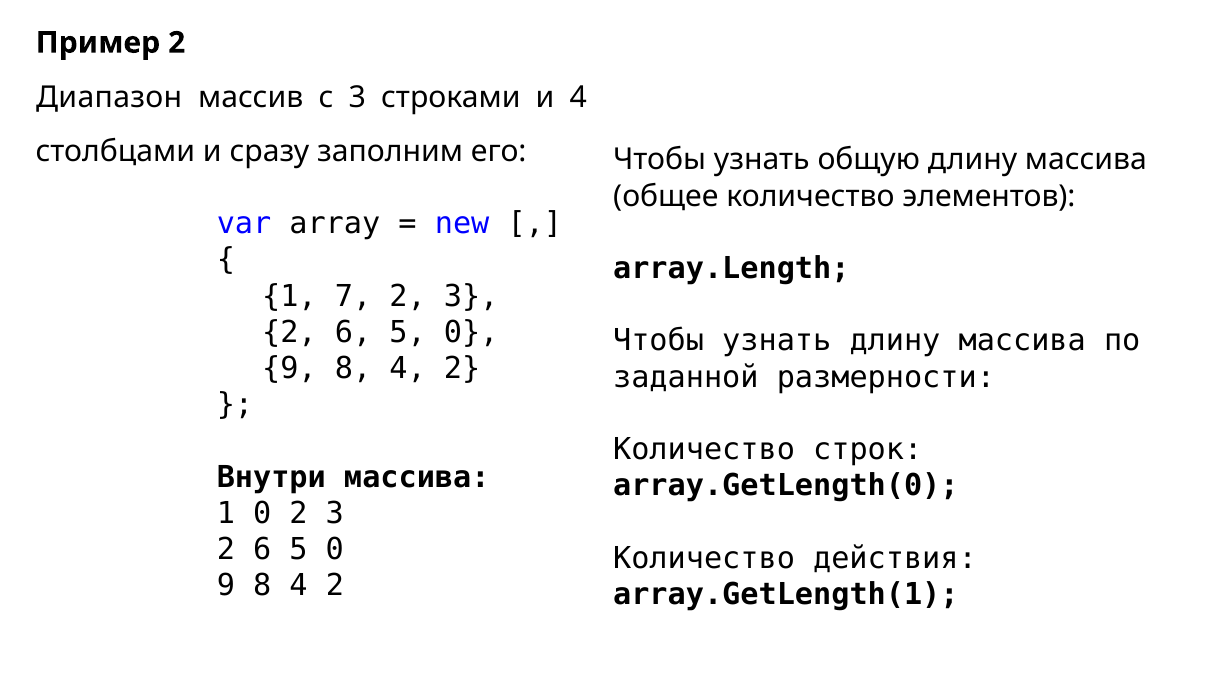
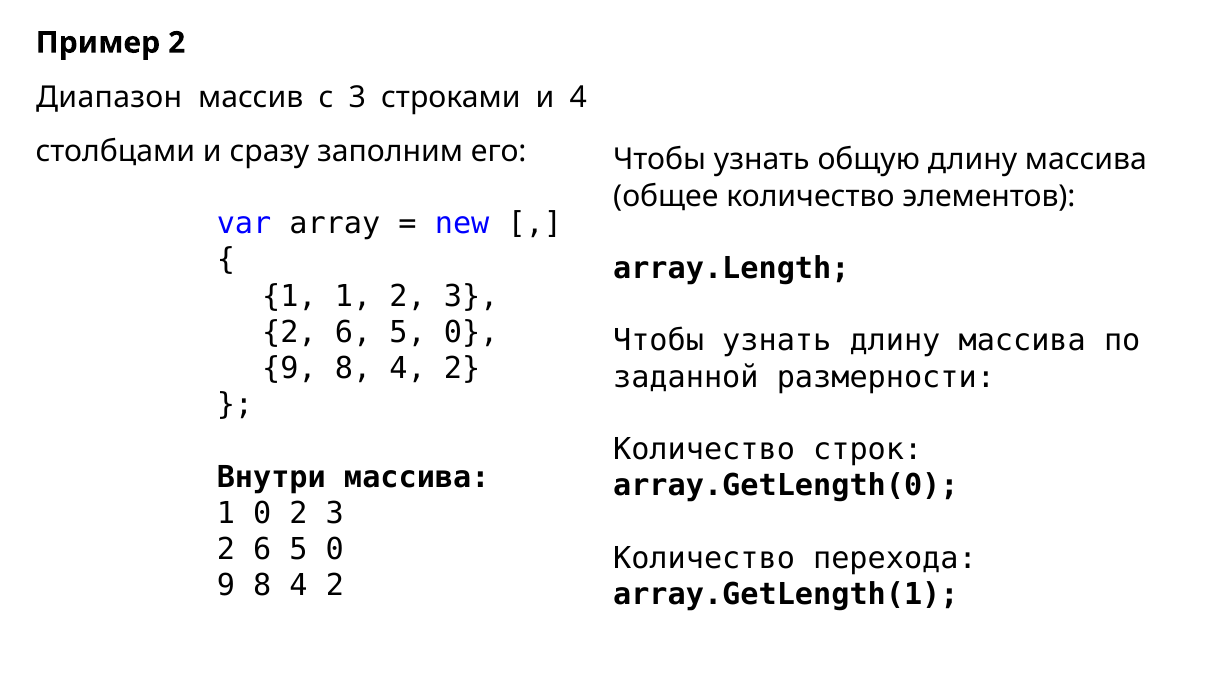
1 7: 7 -> 1
действия: действия -> перехода
